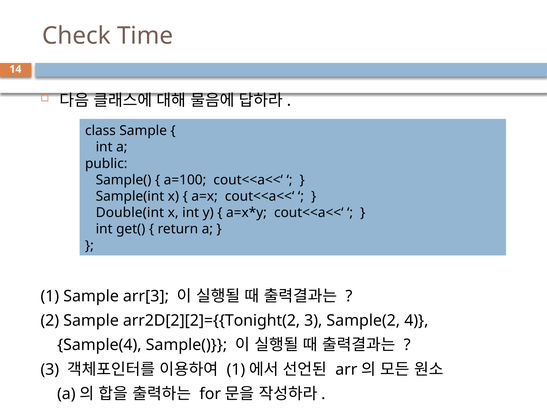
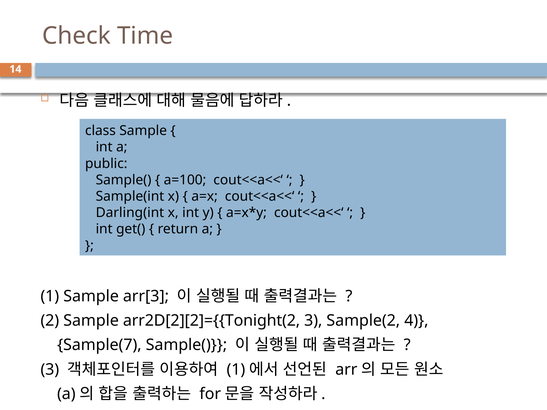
Double(int: Double(int -> Darling(int
Sample(4: Sample(4 -> Sample(7
